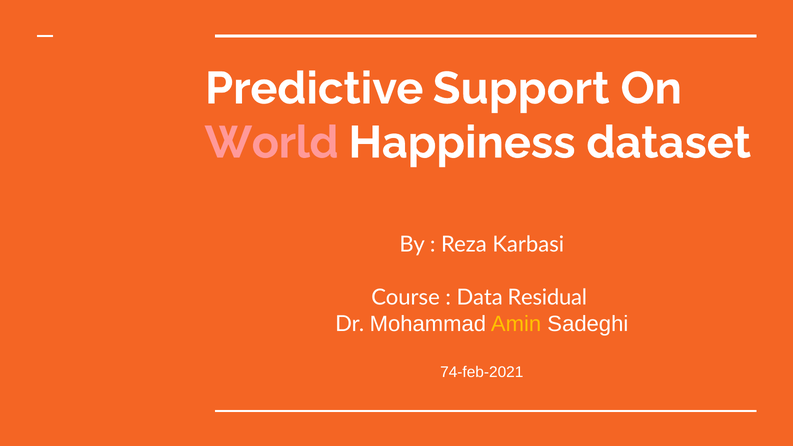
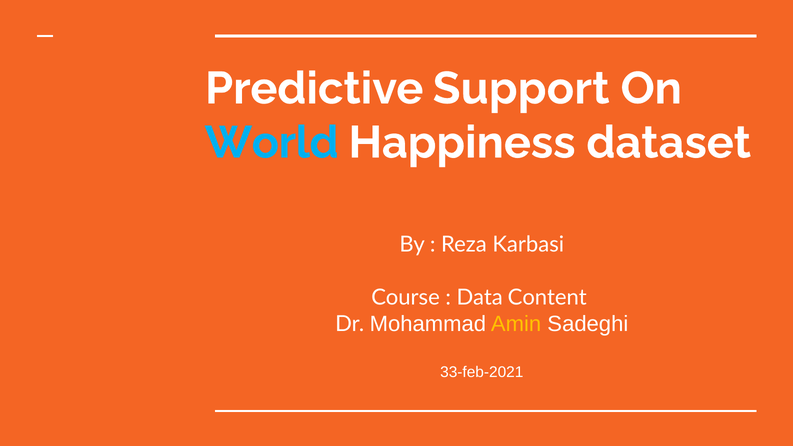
World colour: pink -> light blue
Residual: Residual -> Content
74-feb-2021: 74-feb-2021 -> 33-feb-2021
